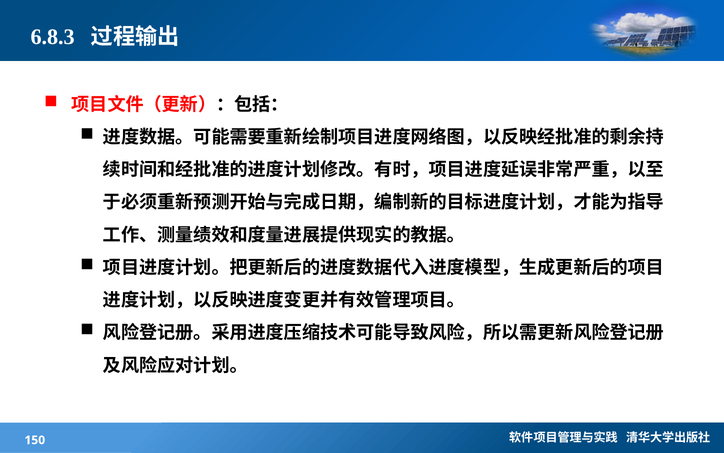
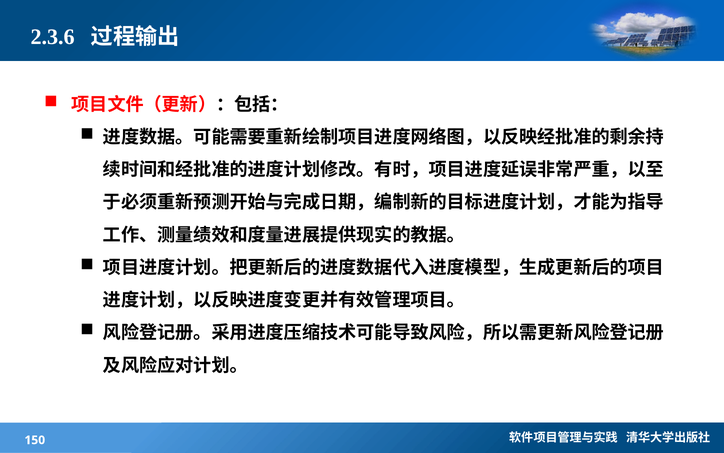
6.8.3: 6.8.3 -> 2.3.6
